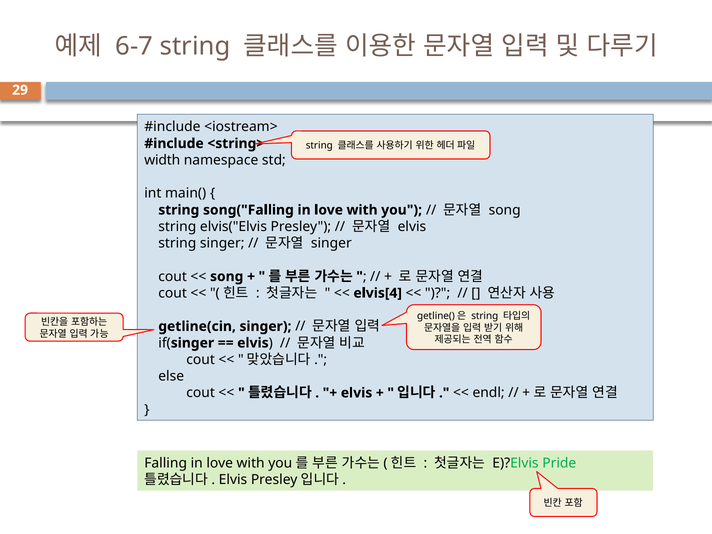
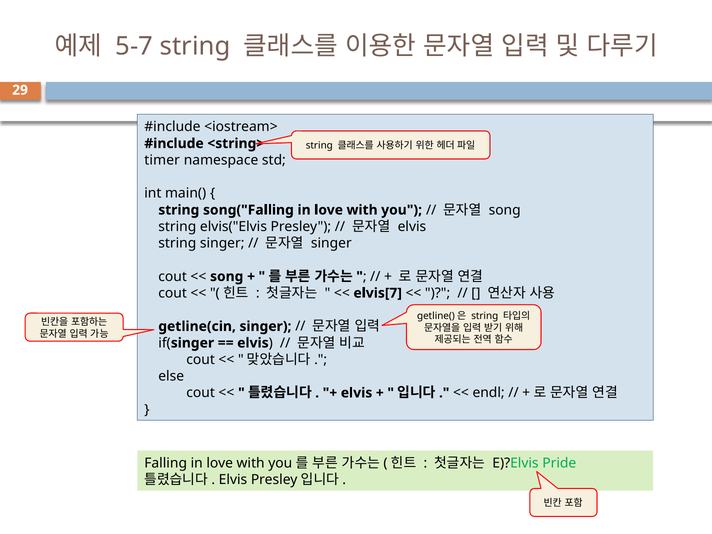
6-7: 6-7 -> 5-7
width: width -> timer
elvis[4: elvis[4 -> elvis[7
